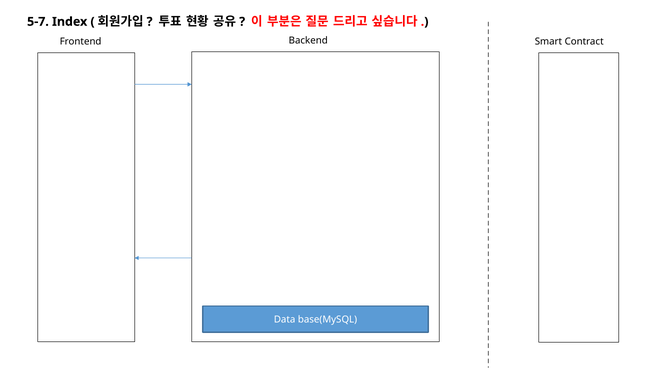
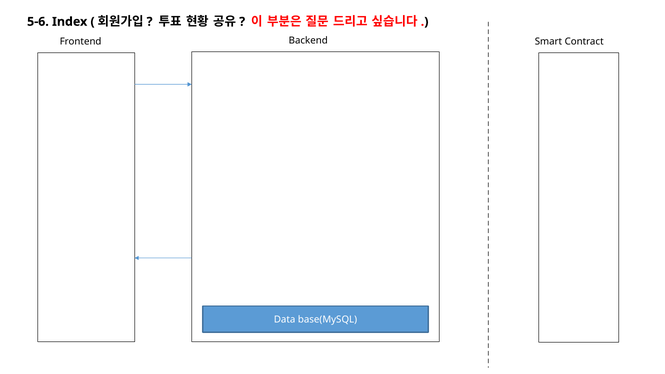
5-7: 5-7 -> 5-6
